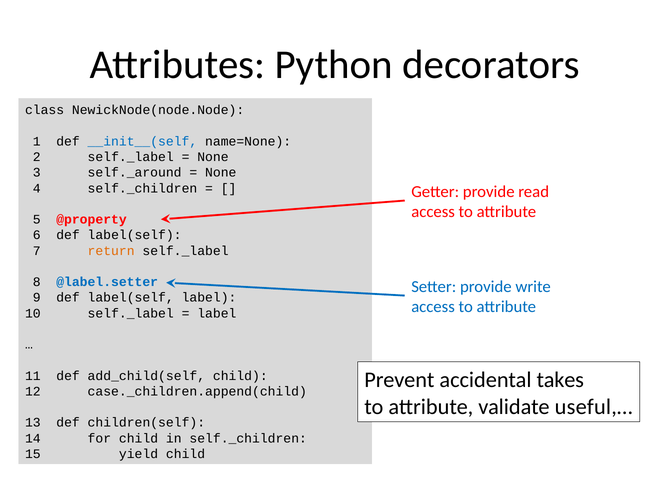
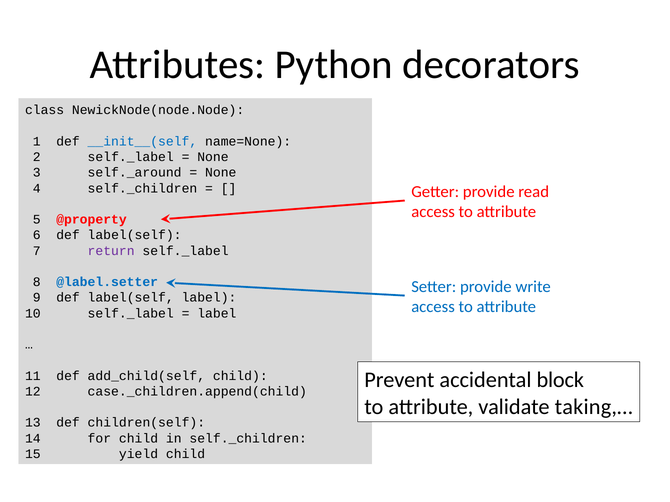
return colour: orange -> purple
takes: takes -> block
useful,…: useful,… -> taking,…
